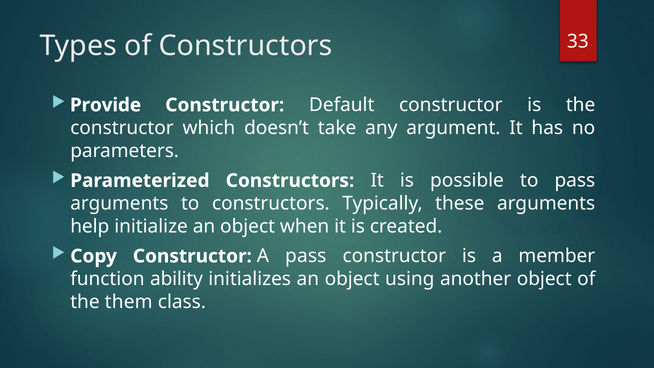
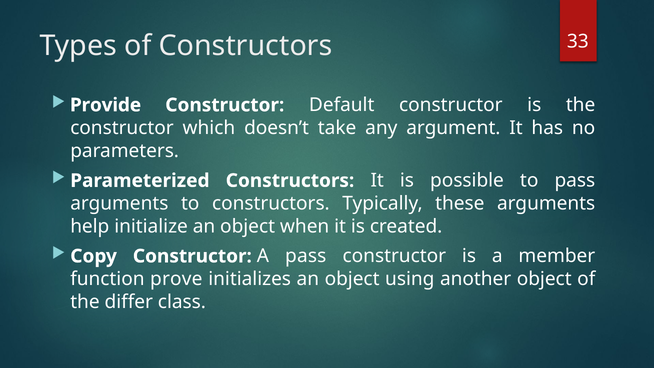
ability: ability -> prove
them: them -> differ
